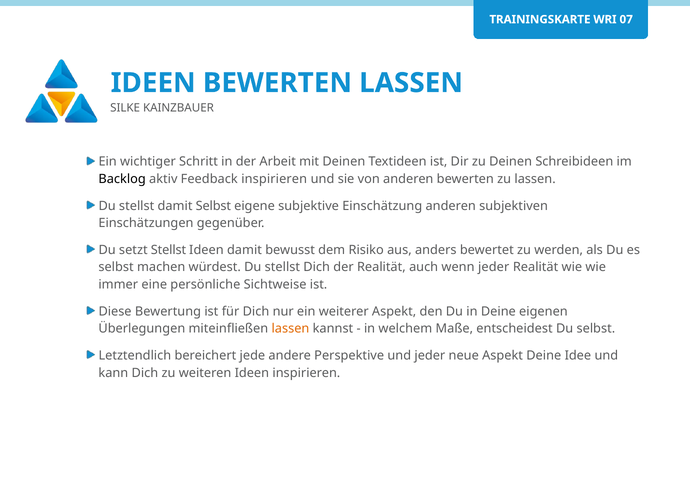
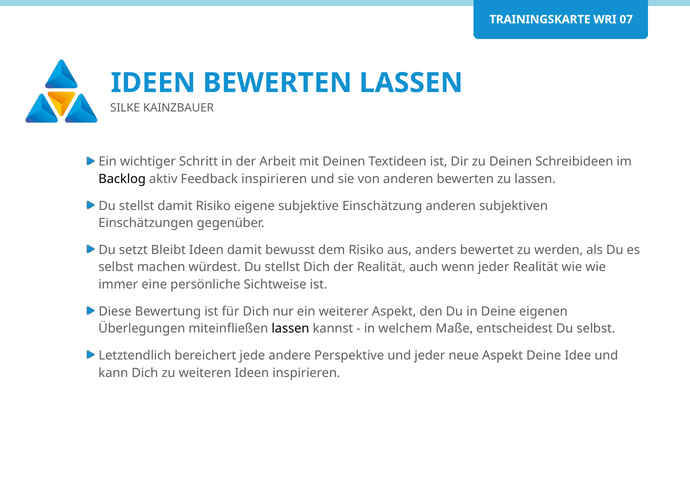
damit Selbst: Selbst -> Risiko
setzt Stellst: Stellst -> Bleibt
lassen at (290, 329) colour: orange -> black
